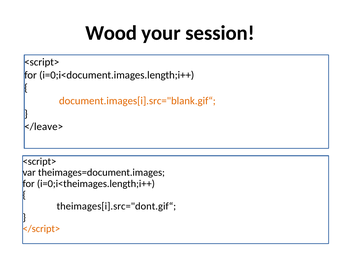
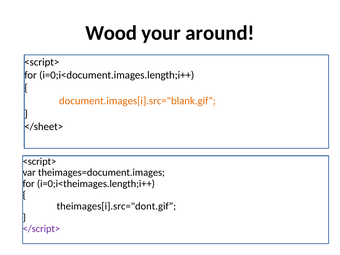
session: session -> around
</leave>: </leave> -> </sheet>
</script> colour: orange -> purple
